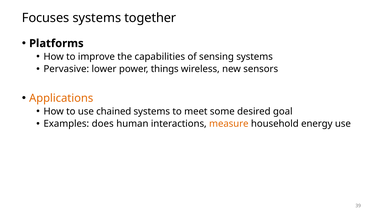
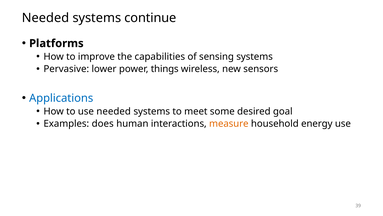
Focuses at (46, 18): Focuses -> Needed
together: together -> continue
Applications colour: orange -> blue
use chained: chained -> needed
